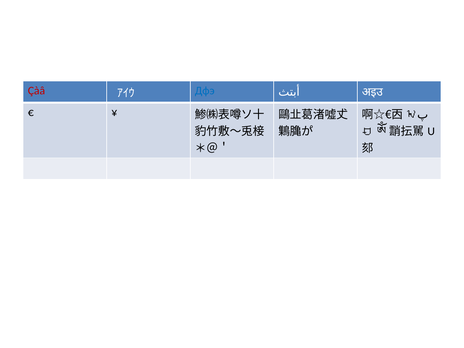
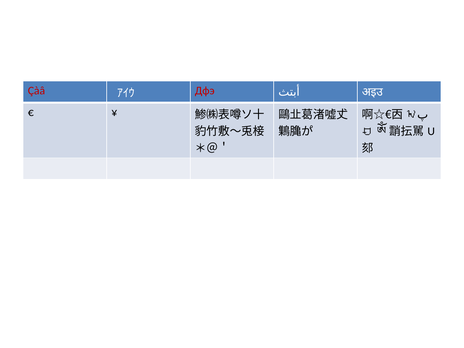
Дфэ colour: blue -> red
